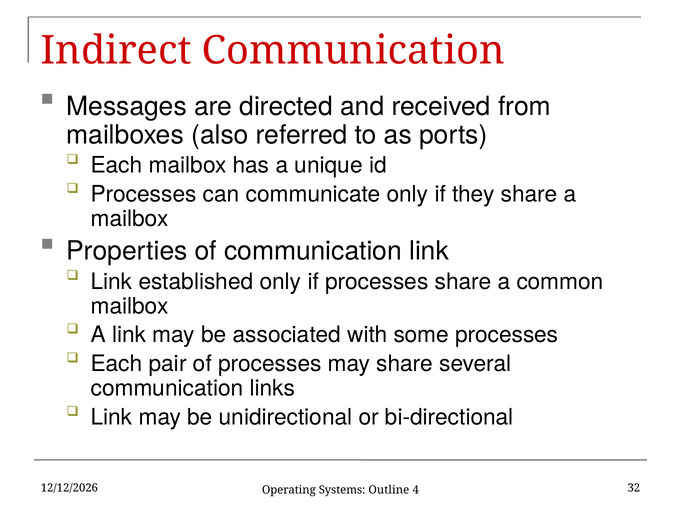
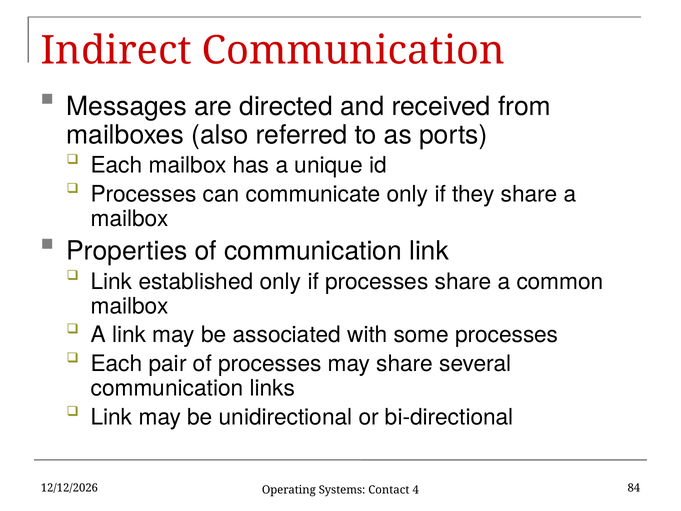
32: 32 -> 84
Outline: Outline -> Contact
